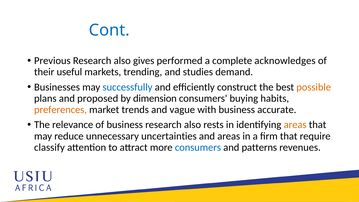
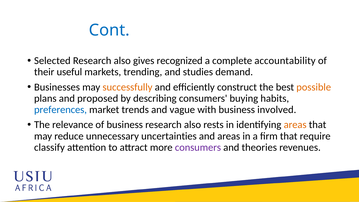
Previous: Previous -> Selected
performed: performed -> recognized
acknowledges: acknowledges -> accountability
successfully colour: blue -> orange
dimension: dimension -> describing
preferences colour: orange -> blue
accurate: accurate -> involved
consumers at (198, 147) colour: blue -> purple
patterns: patterns -> theories
